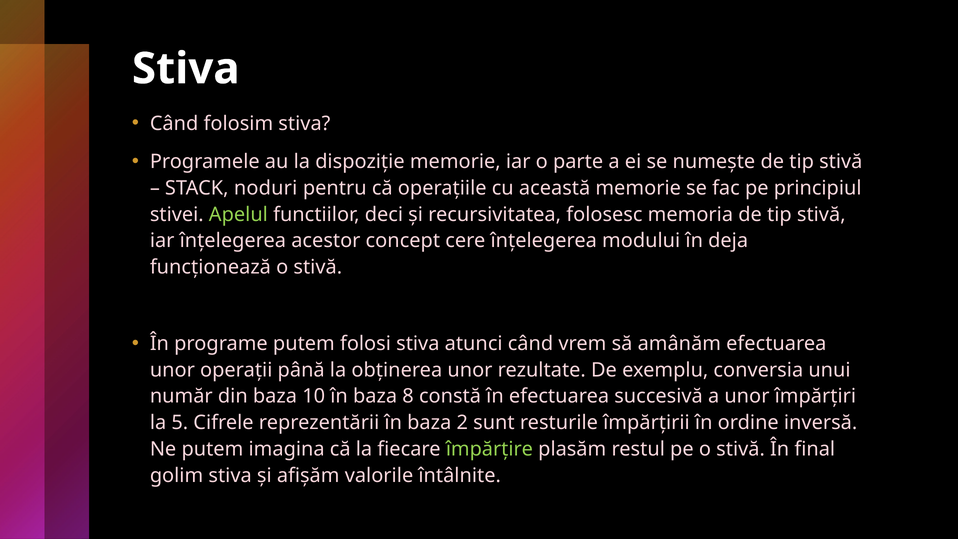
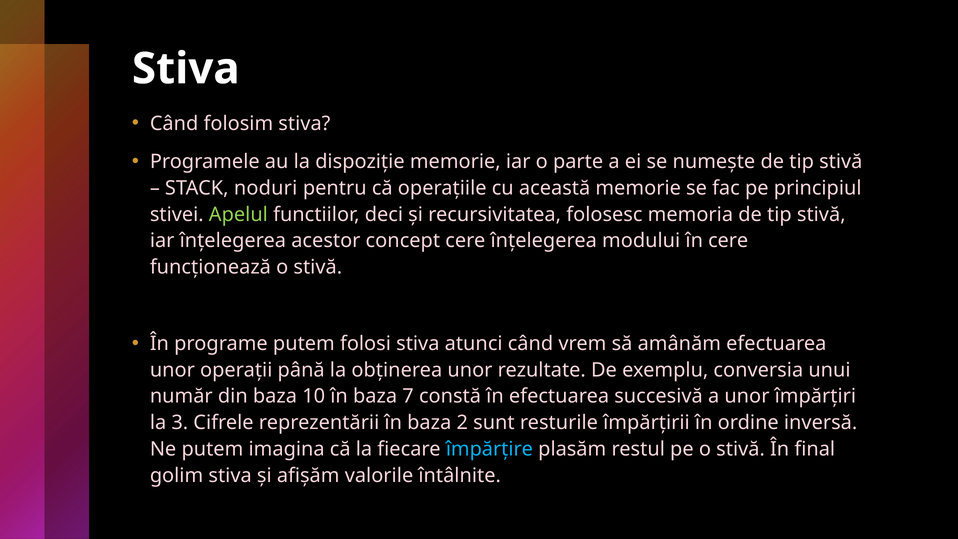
în deja: deja -> cere
8: 8 -> 7
5: 5 -> 3
împărțire colour: light green -> light blue
